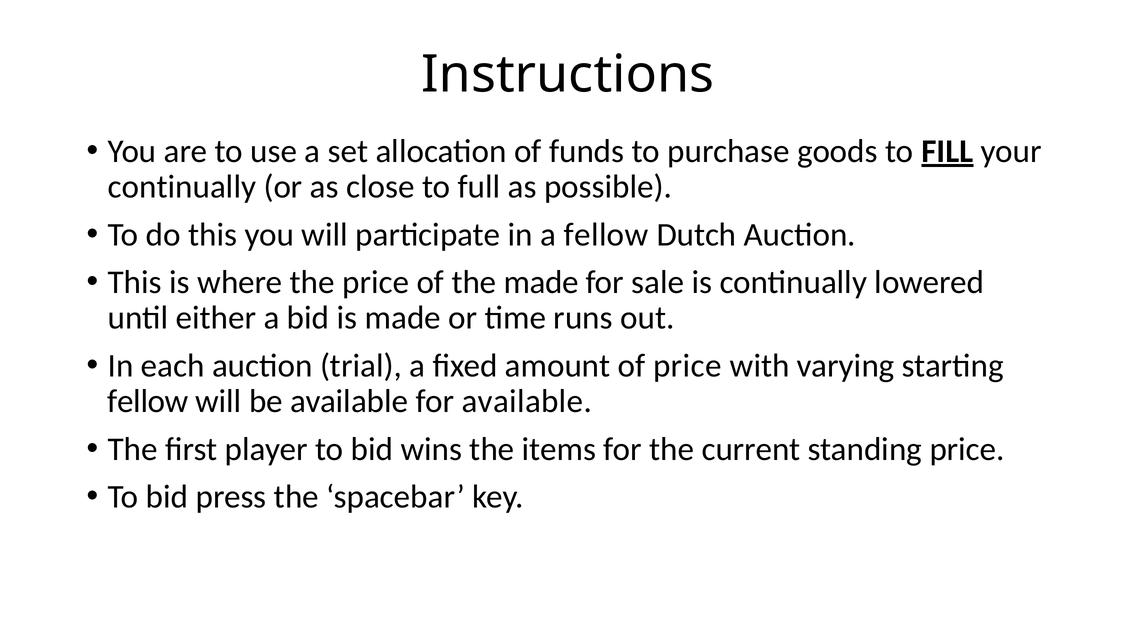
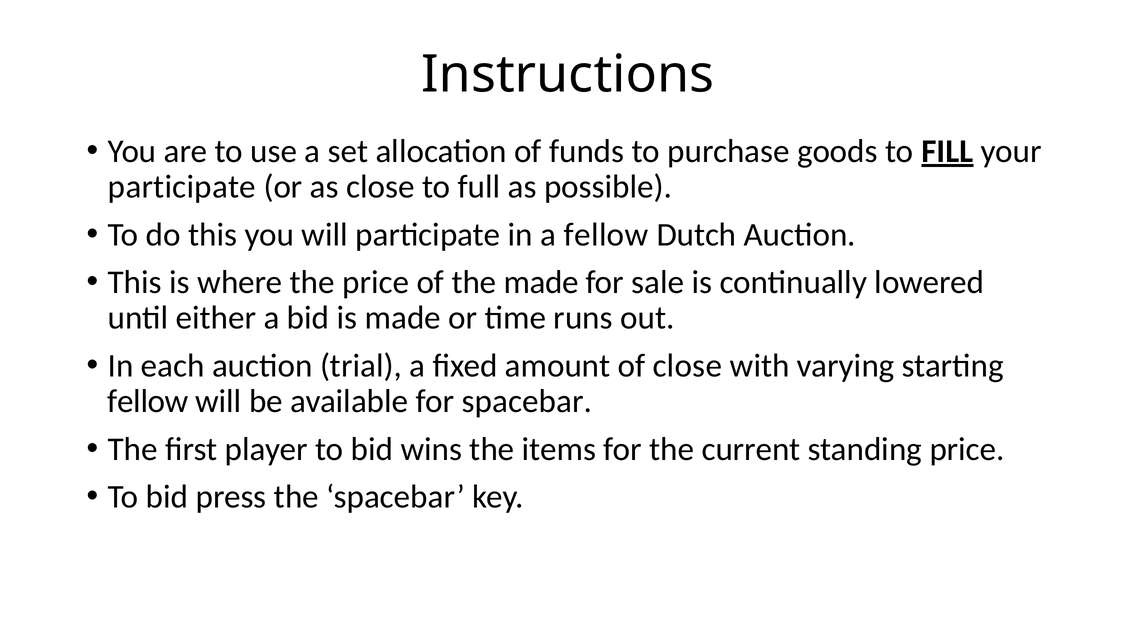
continually at (182, 187): continually -> participate
of price: price -> close
for available: available -> spacebar
